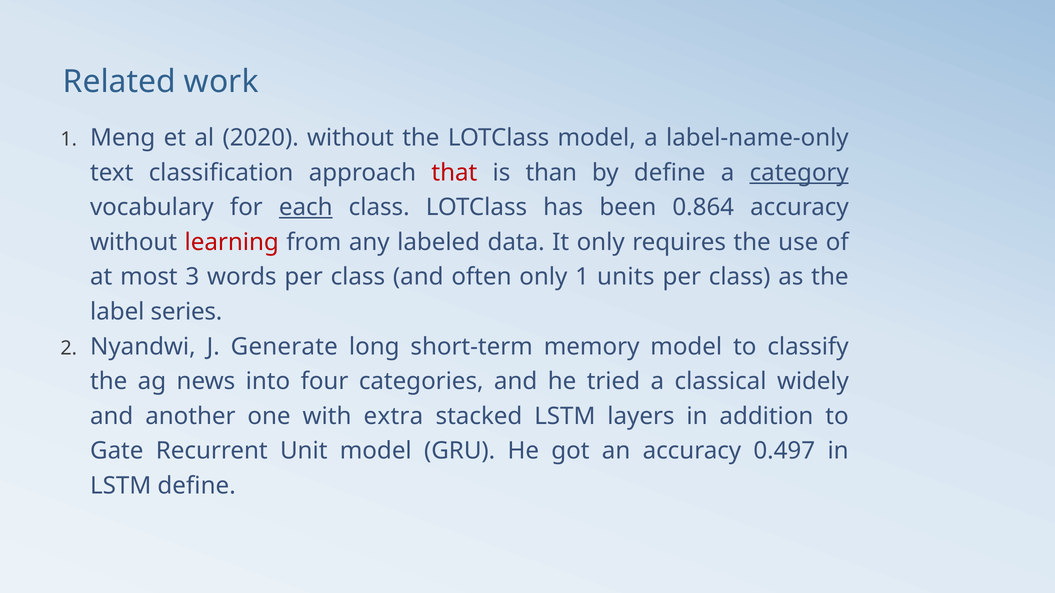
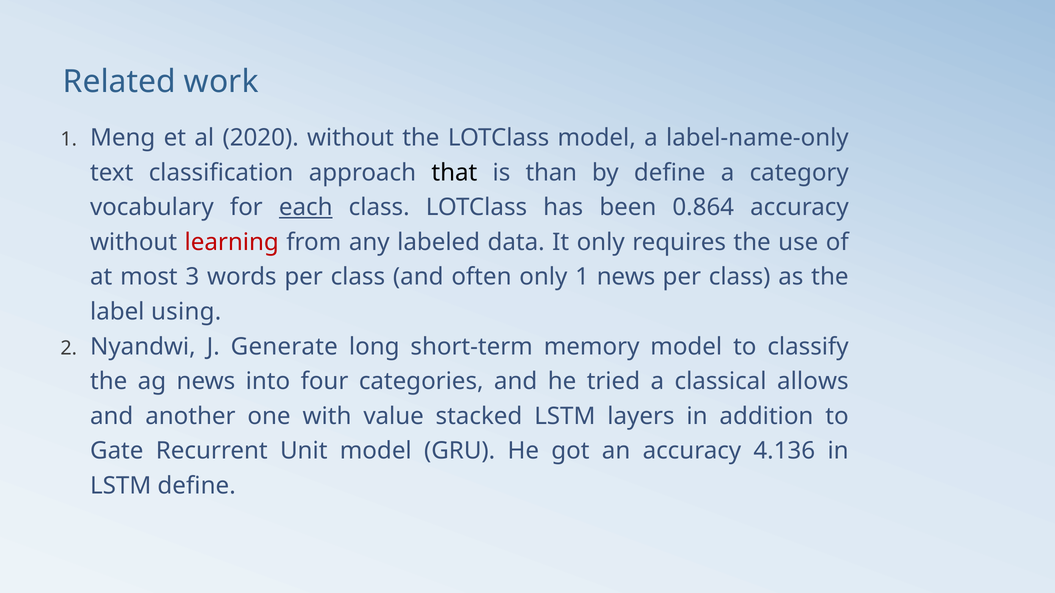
that colour: red -> black
category underline: present -> none
1 units: units -> news
series: series -> using
widely: widely -> allows
extra: extra -> value
0.497: 0.497 -> 4.136
